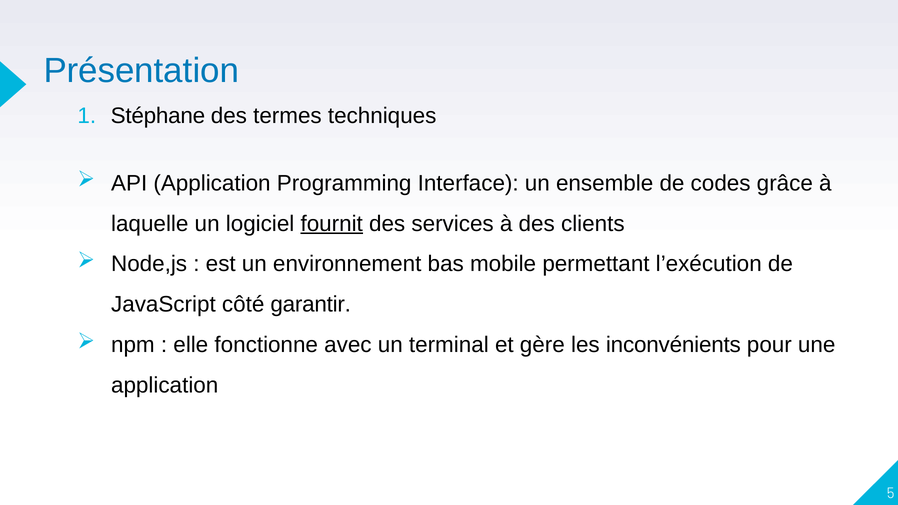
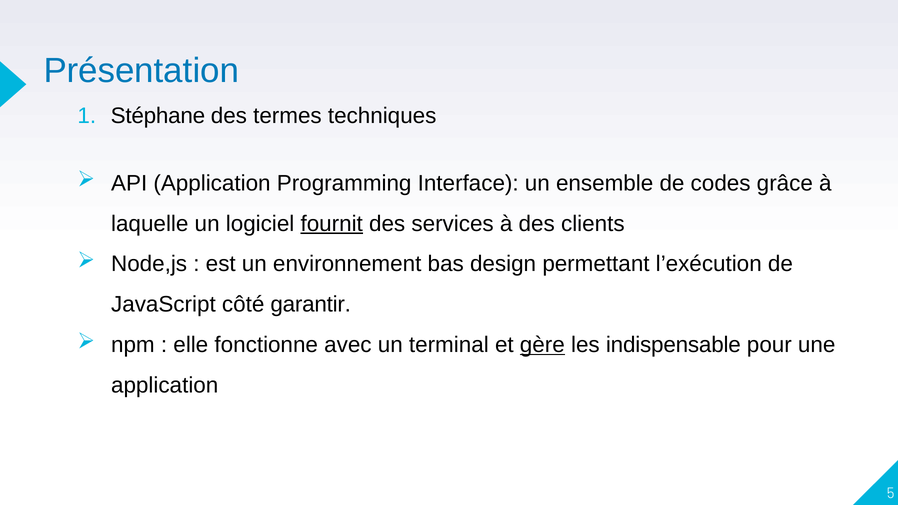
mobile: mobile -> design
gère underline: none -> present
inconvénients: inconvénients -> indispensable
